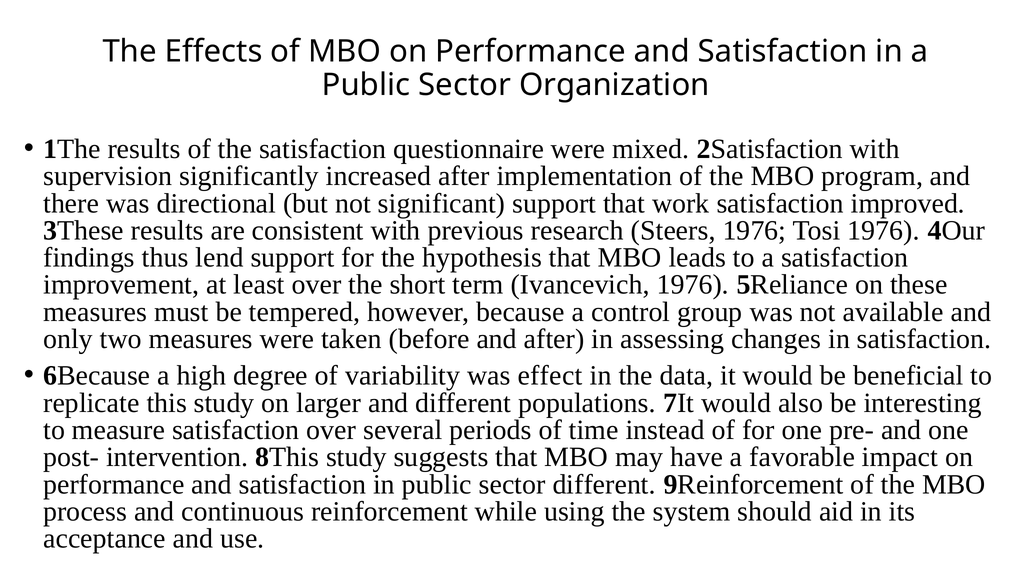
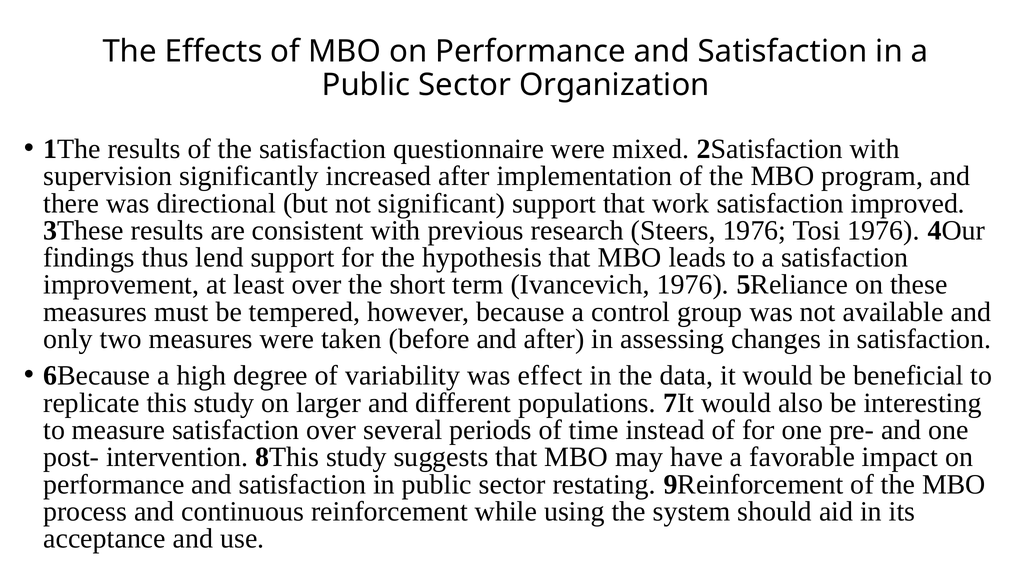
sector different: different -> restating
